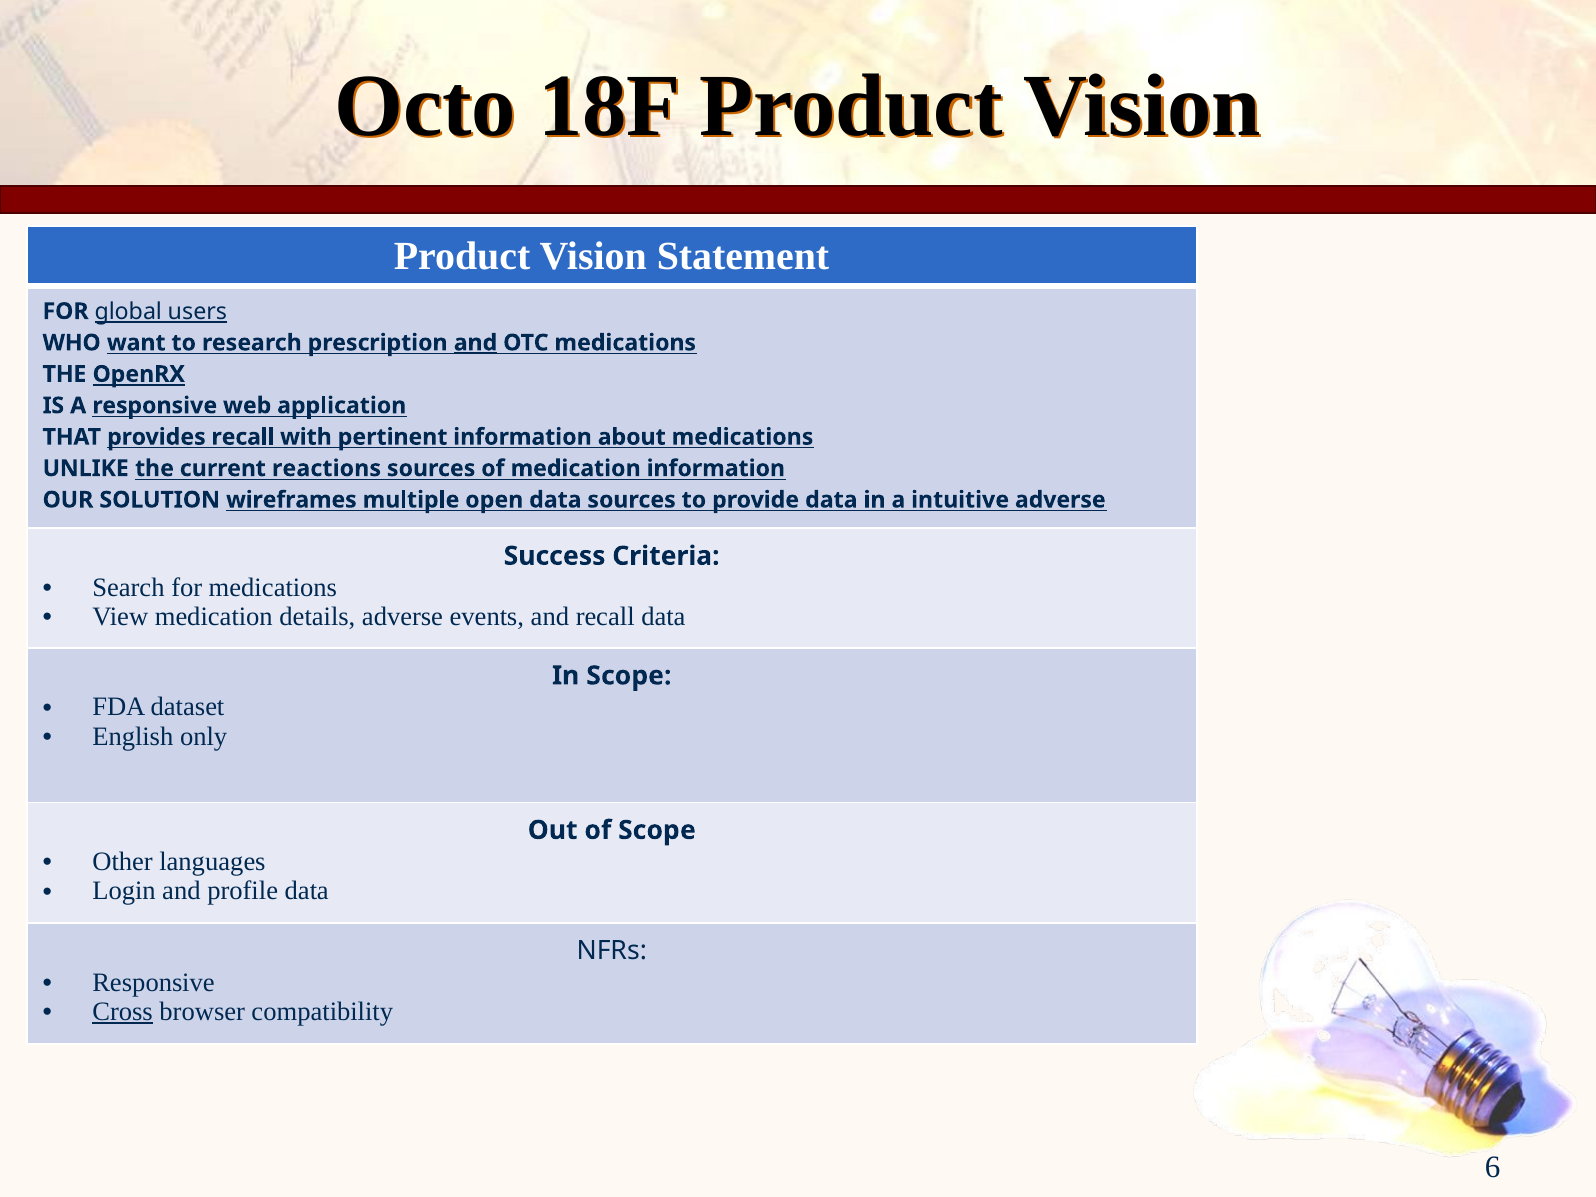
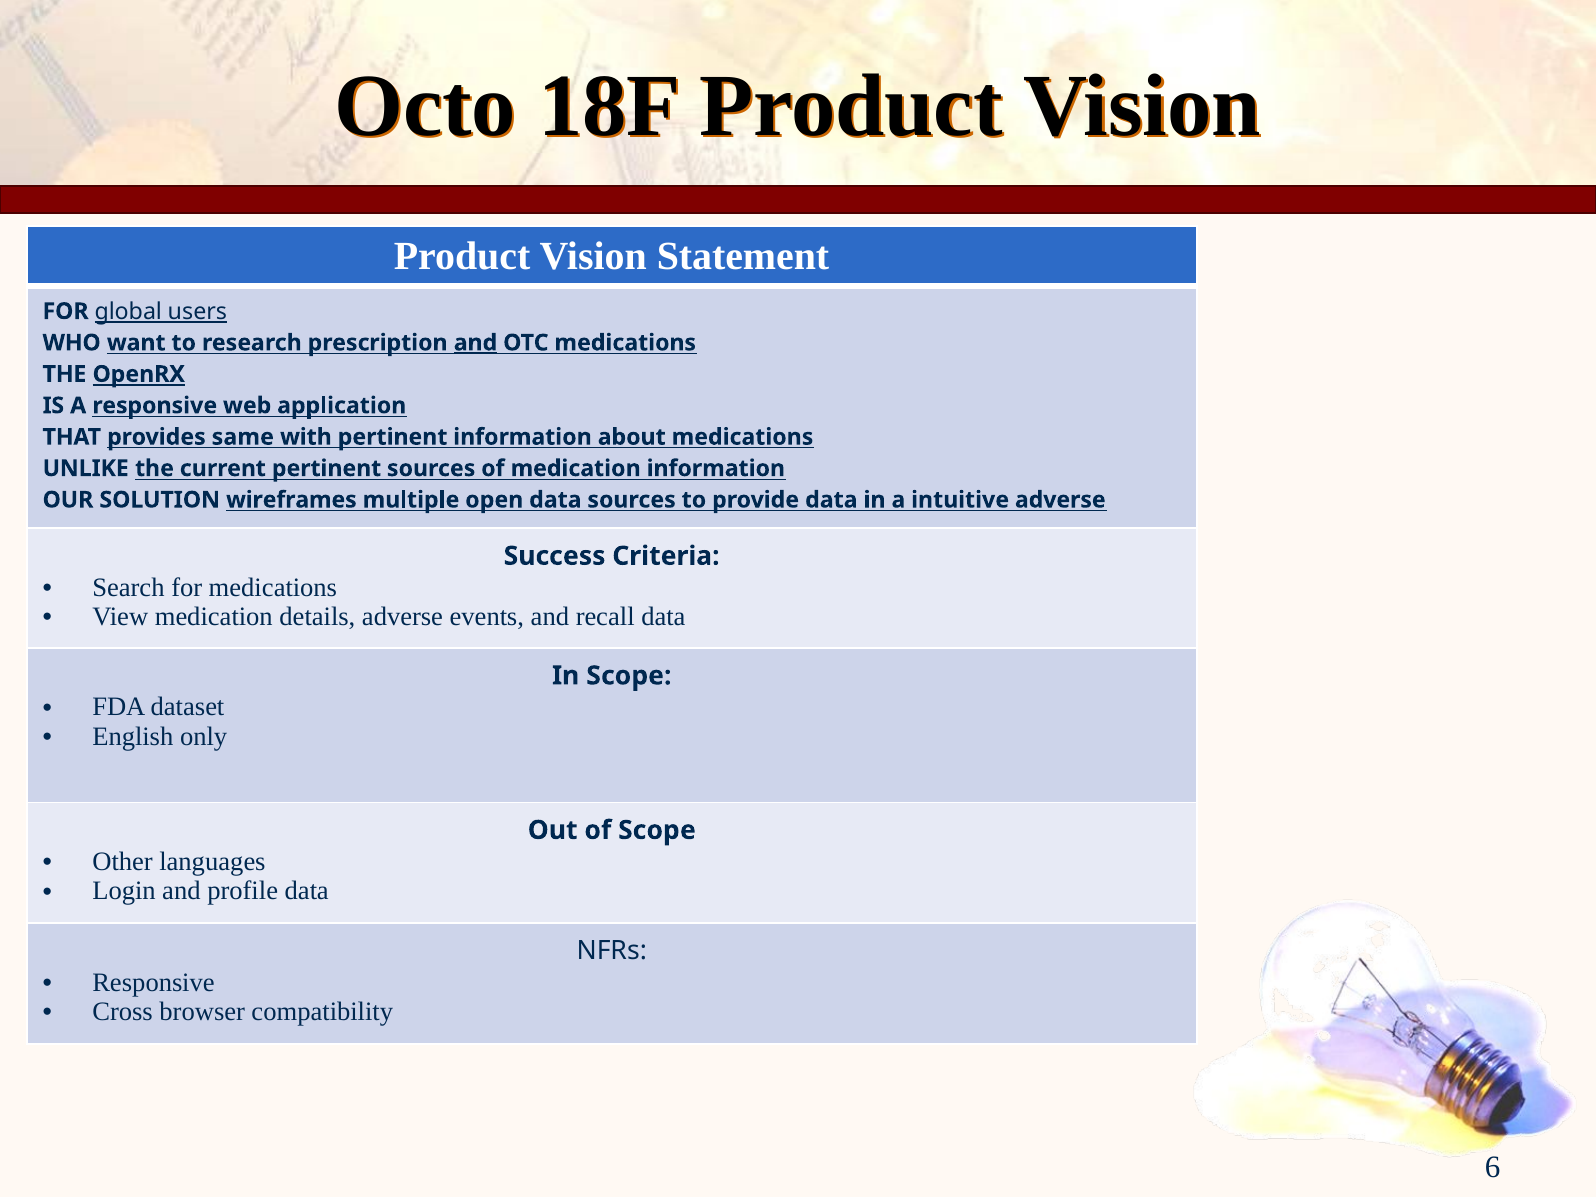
provides recall: recall -> same
current reactions: reactions -> pertinent
Cross underline: present -> none
